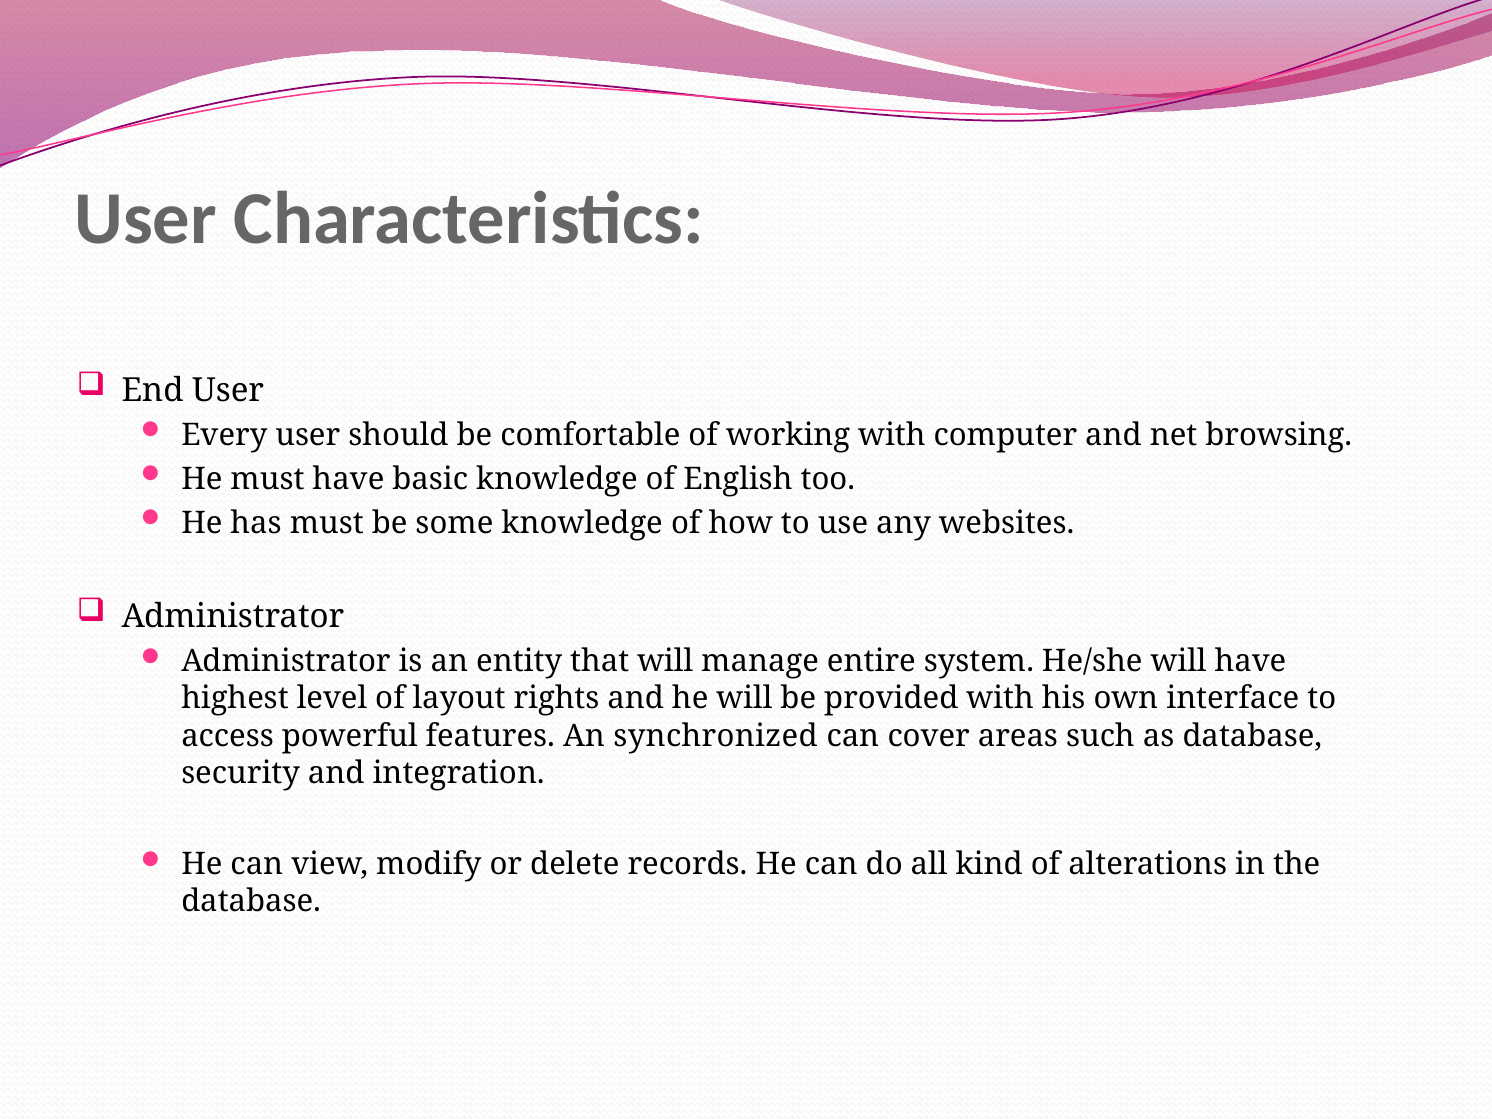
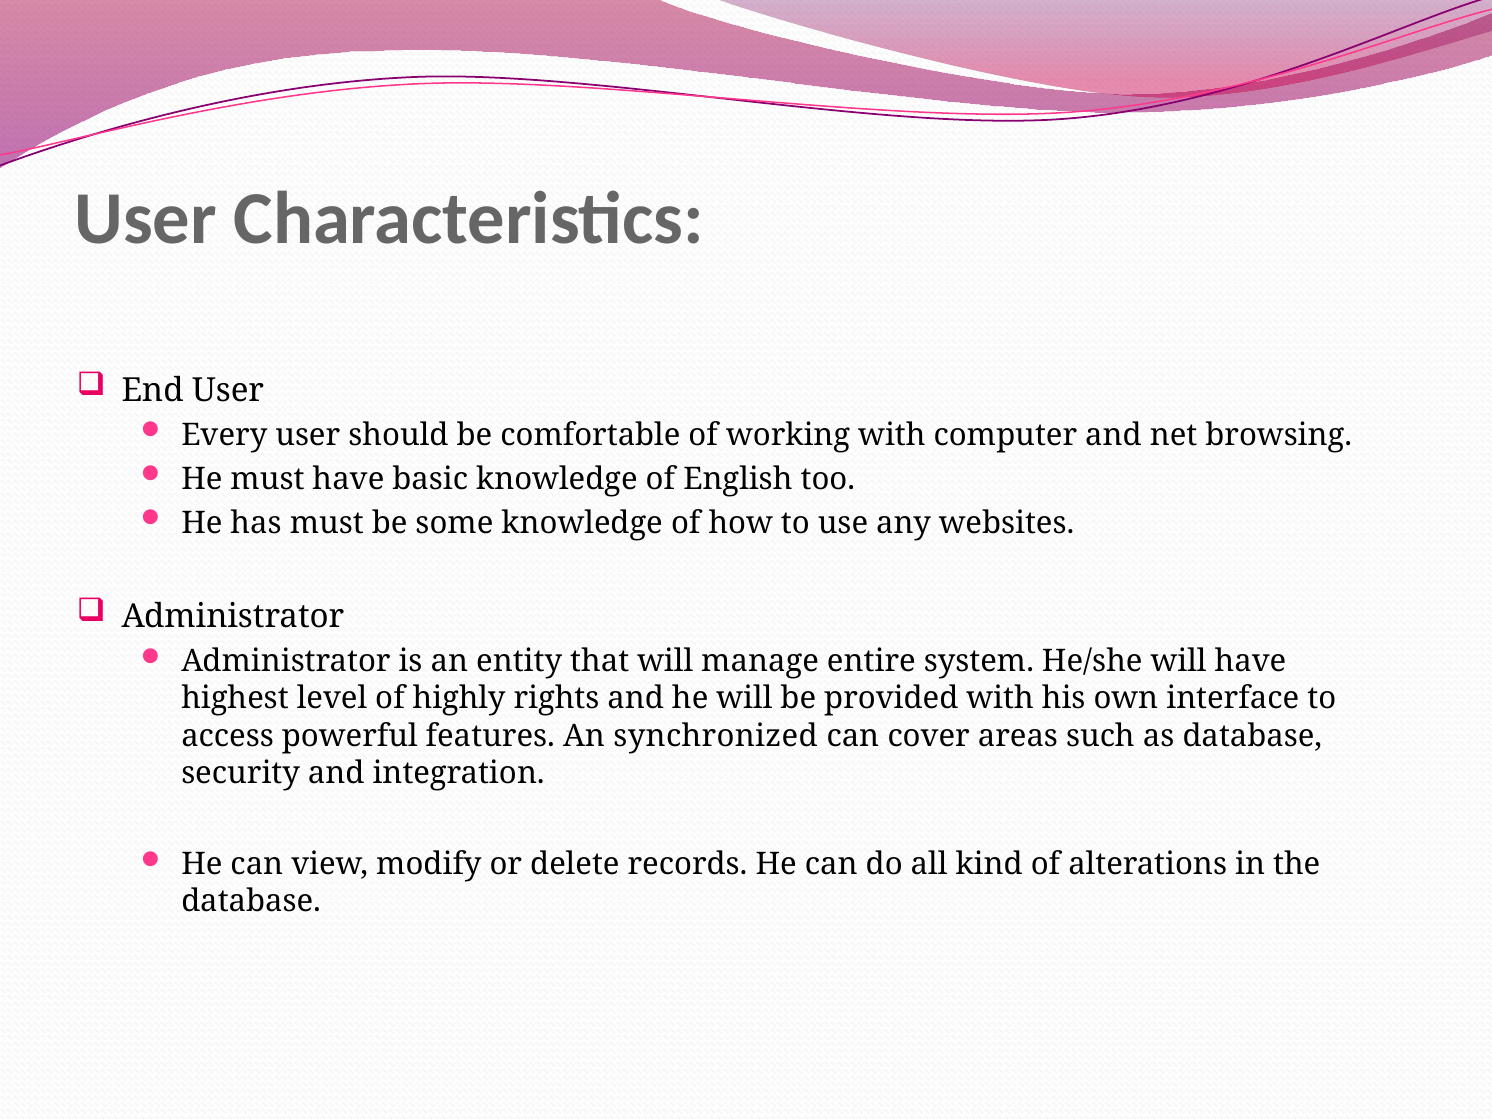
layout: layout -> highly
